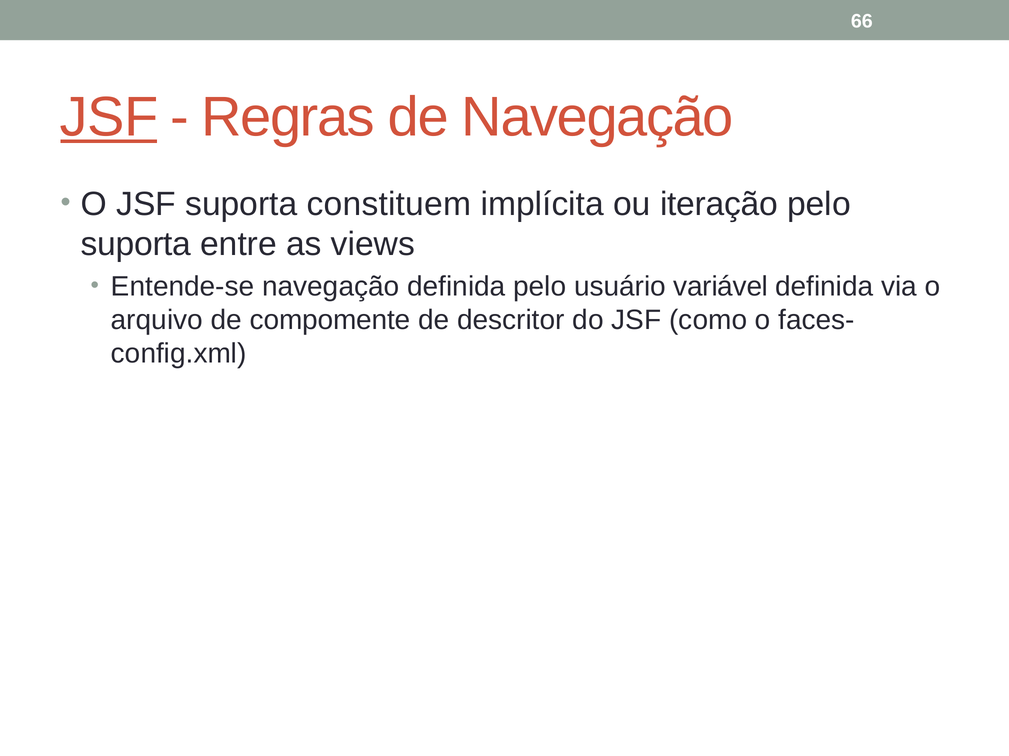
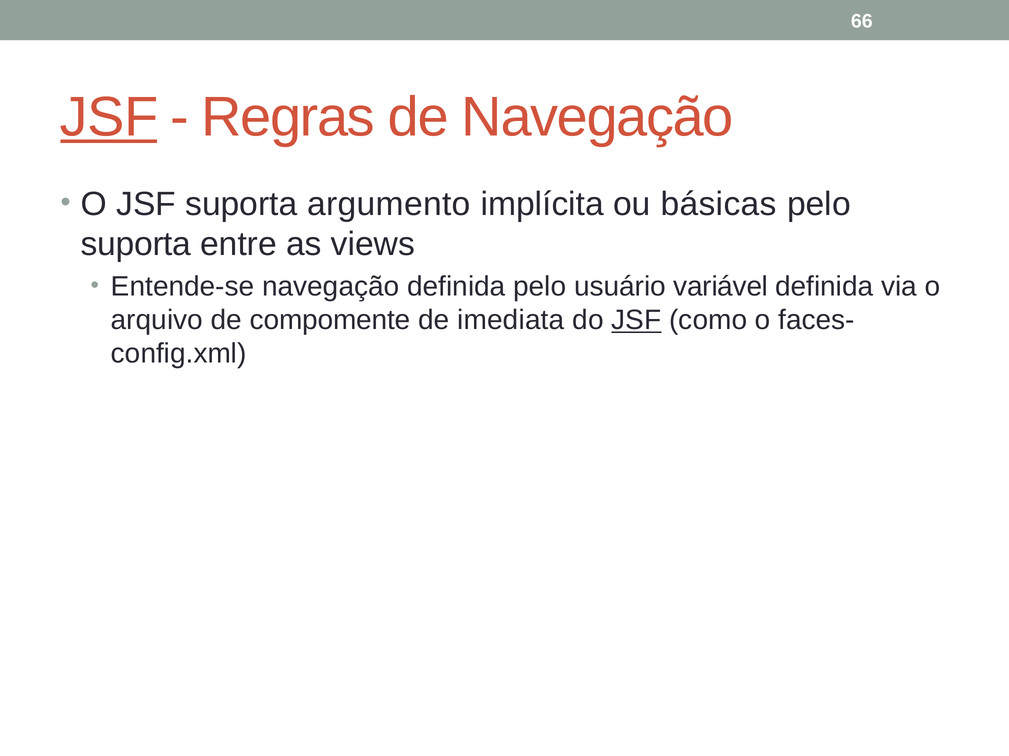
constituem: constituem -> argumento
iteração: iteração -> básicas
descritor: descritor -> imediata
JSF at (636, 320) underline: none -> present
